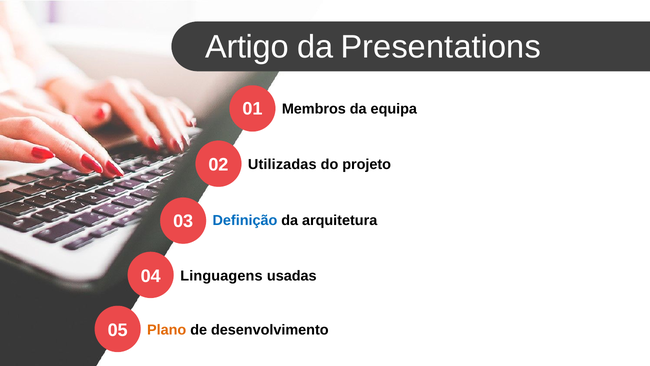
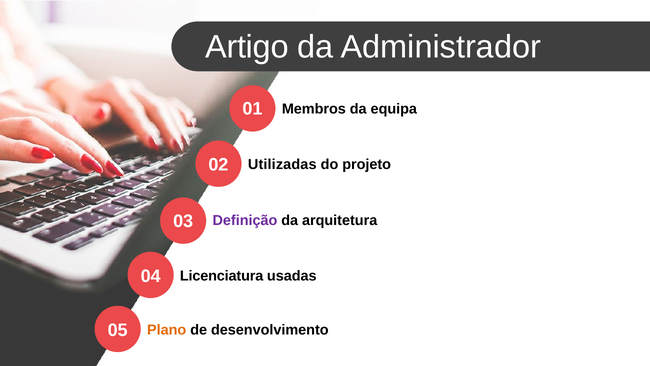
Presentations: Presentations -> Administrador
Definição colour: blue -> purple
Linguagens: Linguagens -> Licenciatura
